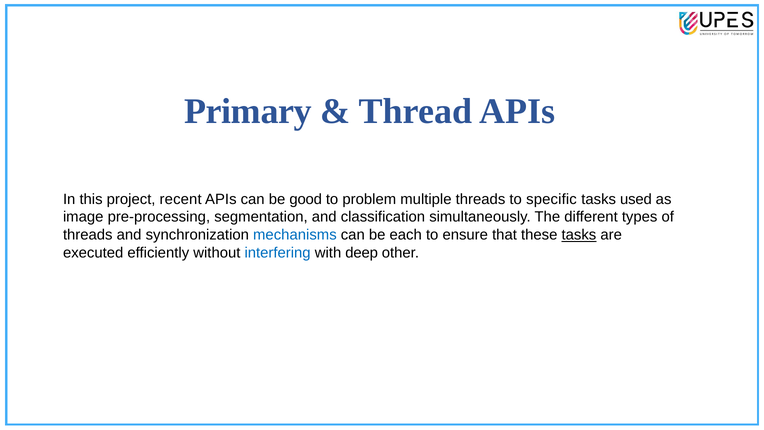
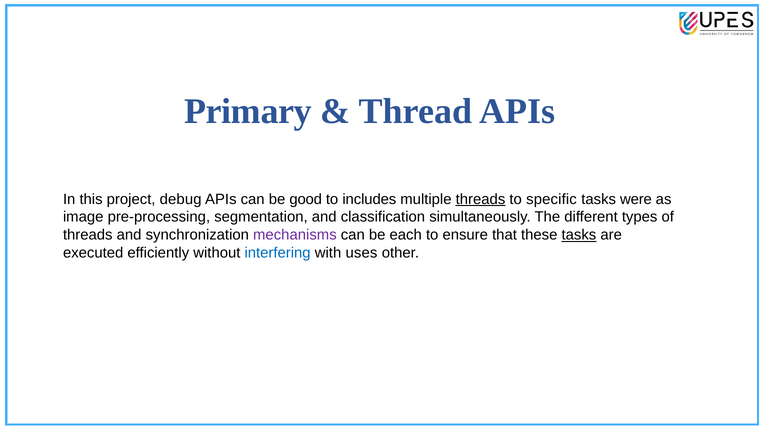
recent: recent -> debug
problem: problem -> includes
threads at (481, 199) underline: none -> present
used: used -> were
mechanisms colour: blue -> purple
deep: deep -> uses
